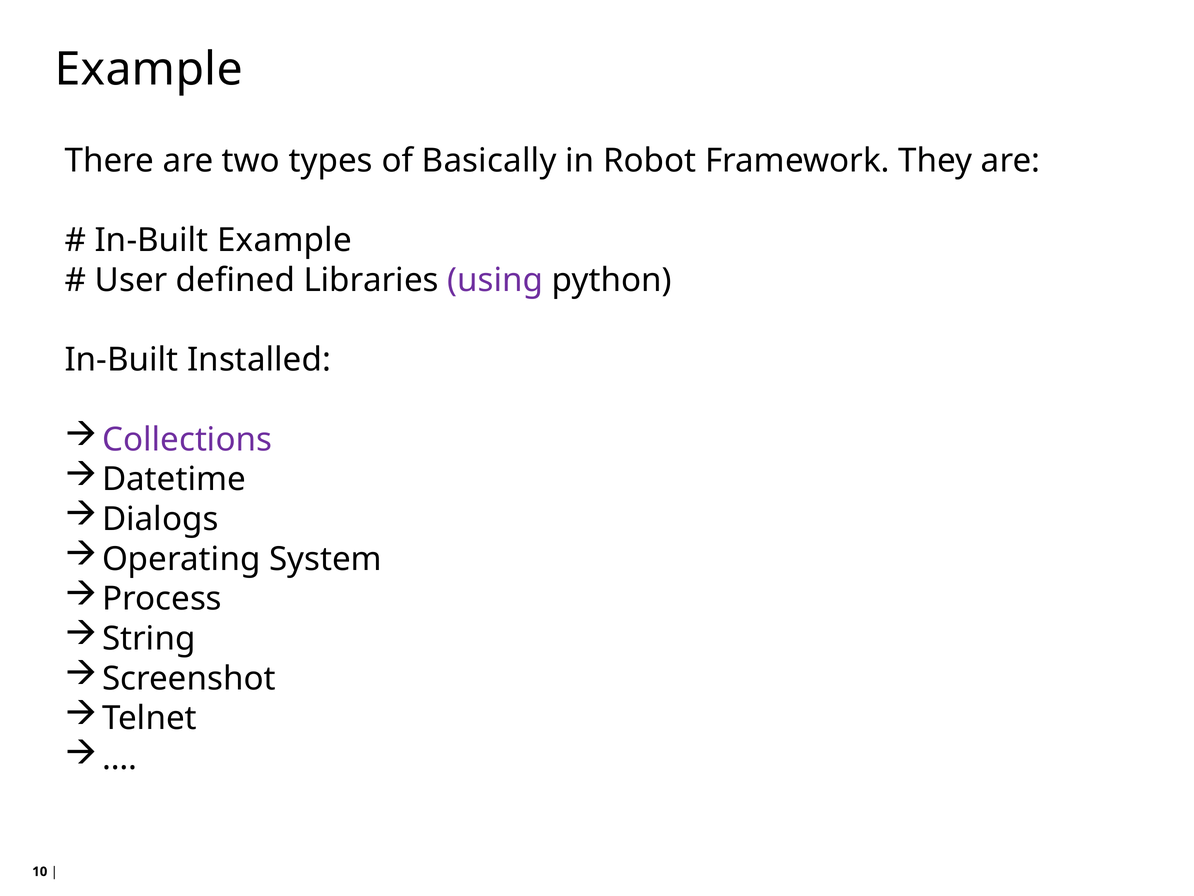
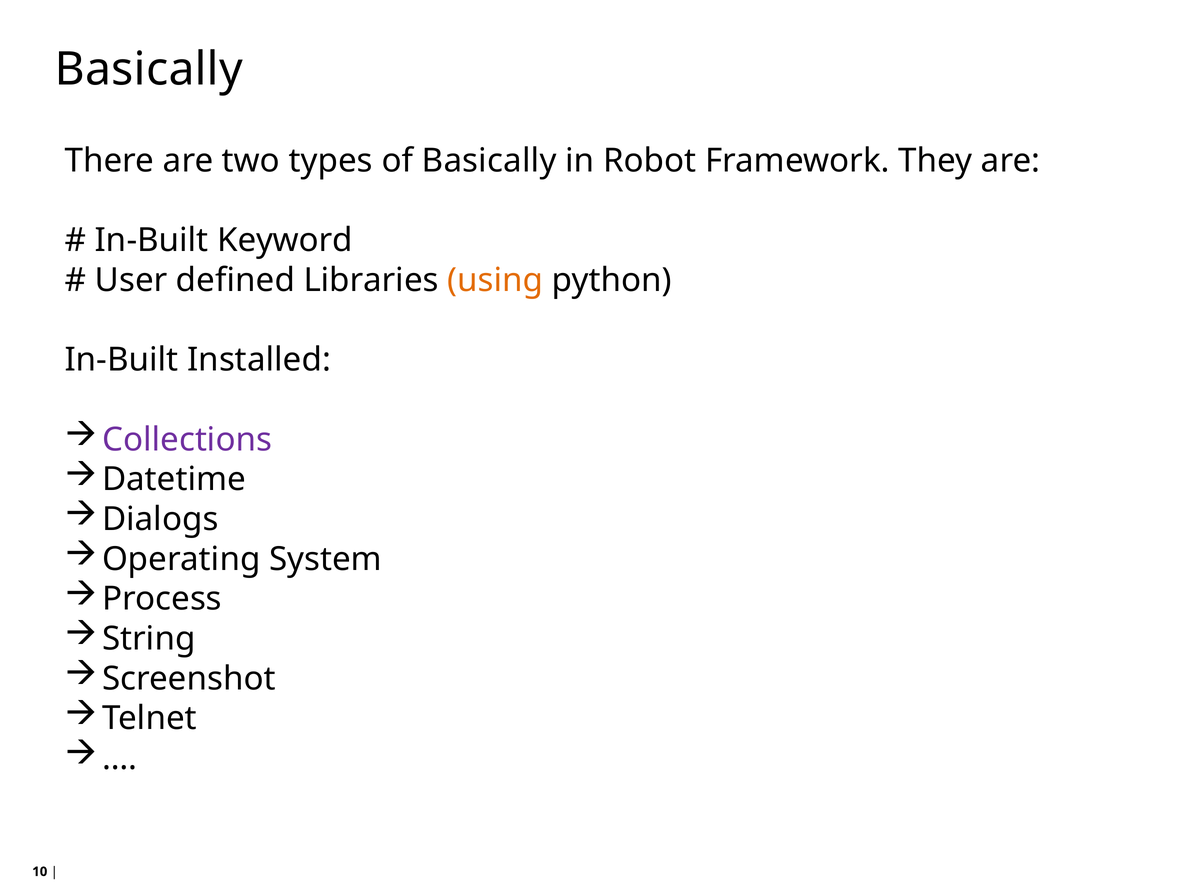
Example at (149, 70): Example -> Basically
In-Built Example: Example -> Keyword
using colour: purple -> orange
